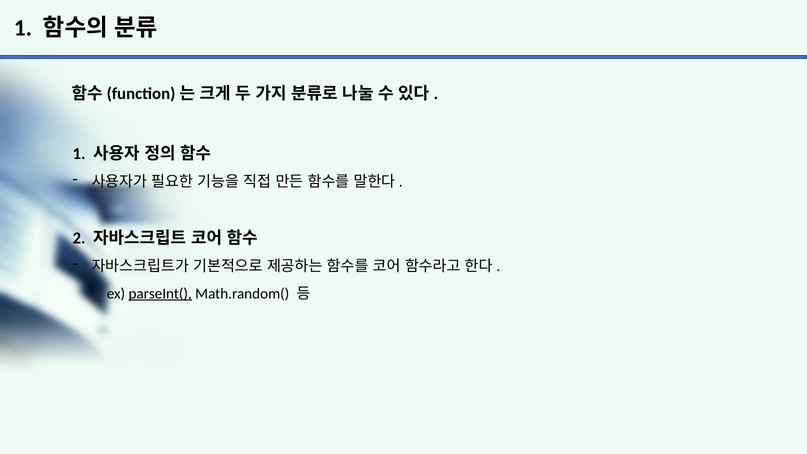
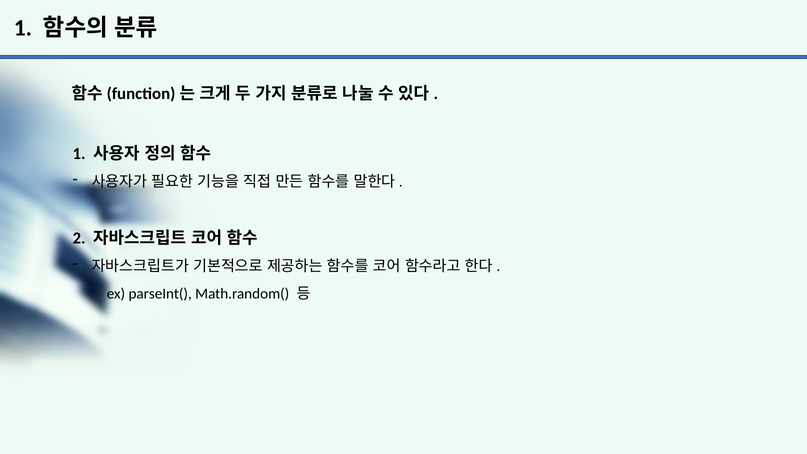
parseInt( underline: present -> none
